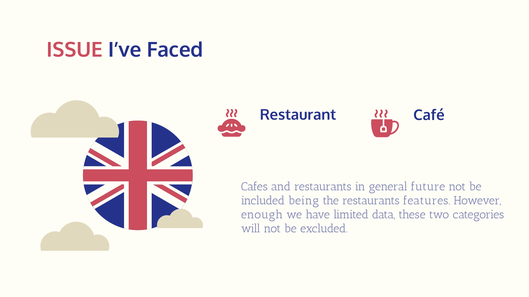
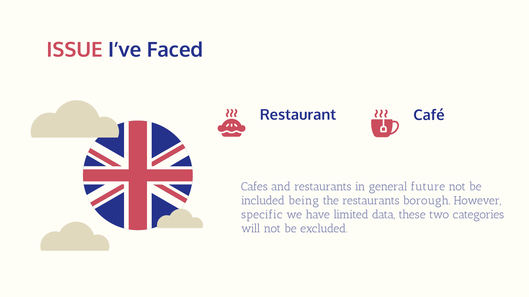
features: features -> borough
enough: enough -> specific
